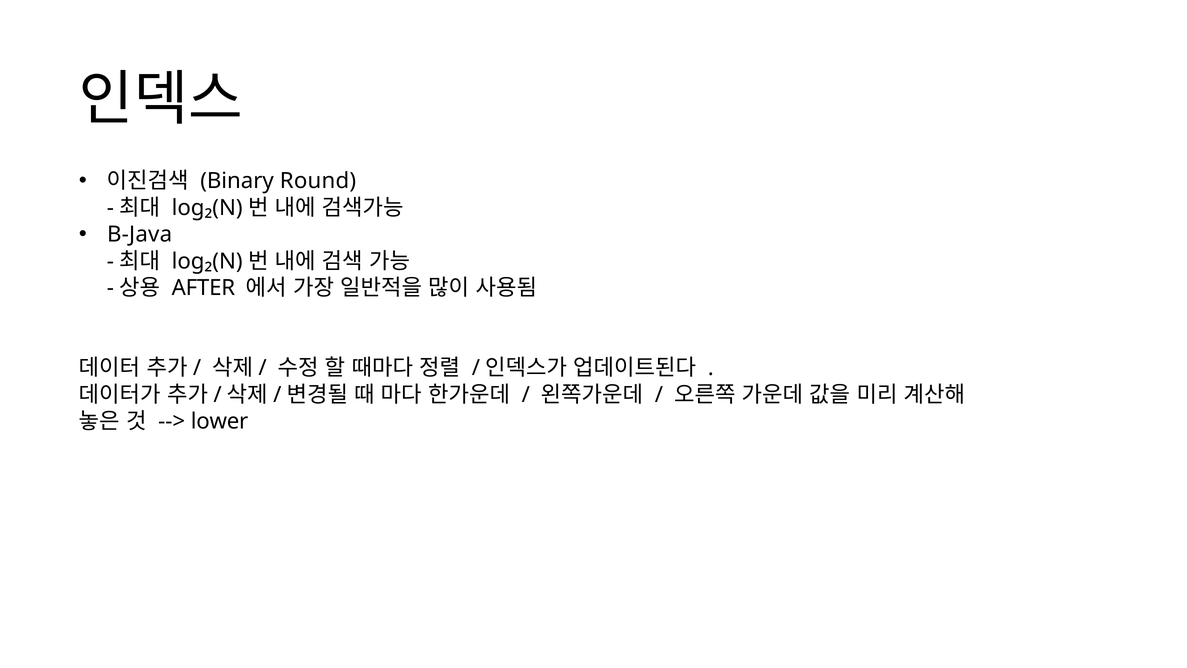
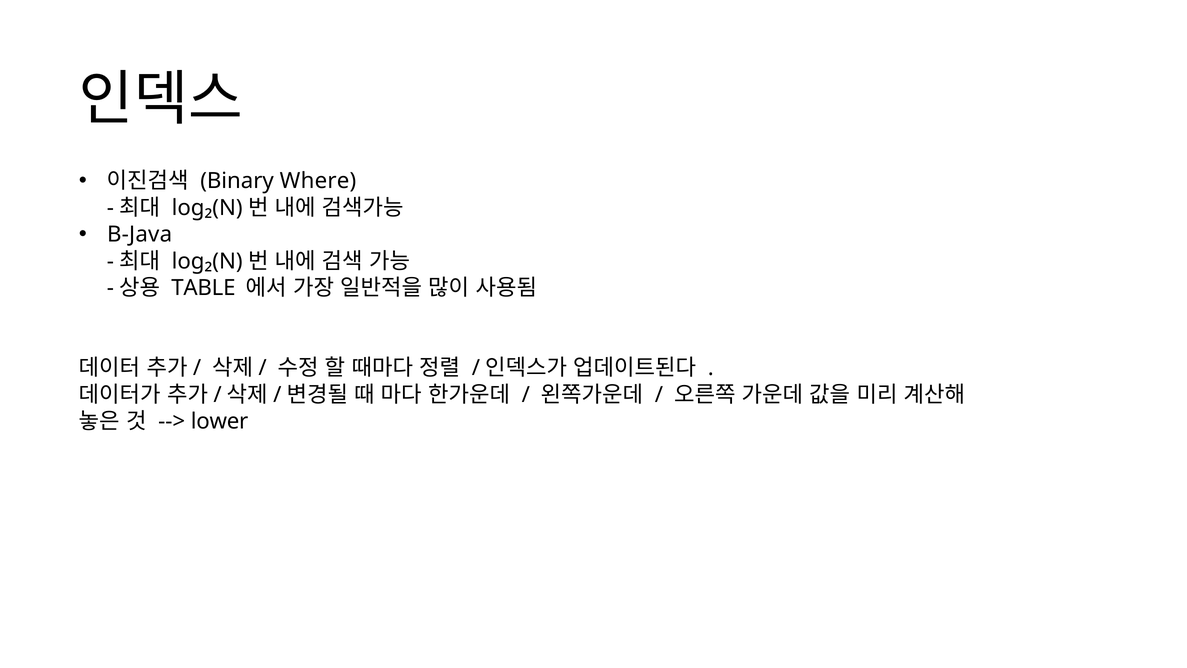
Round: Round -> Where
AFTER: AFTER -> TABLE
